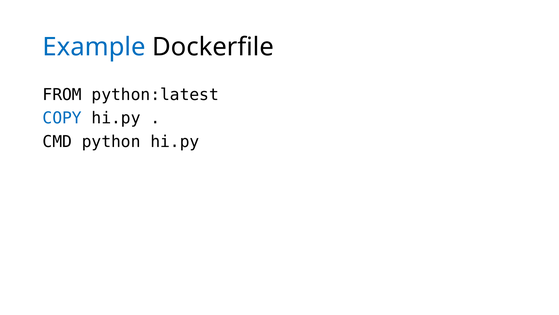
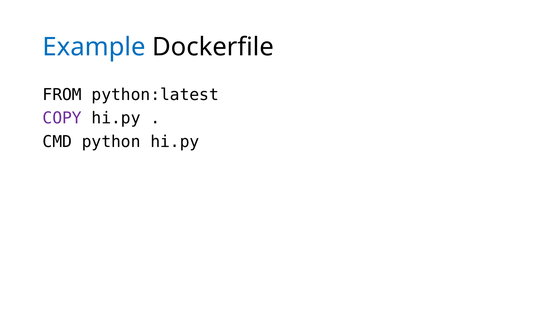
COPY colour: blue -> purple
